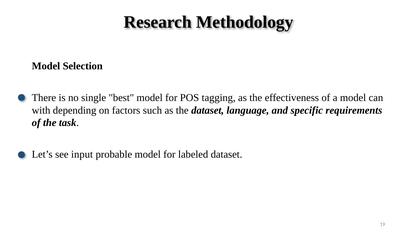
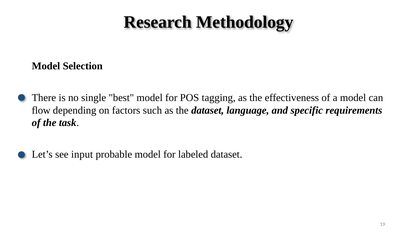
with: with -> flow
